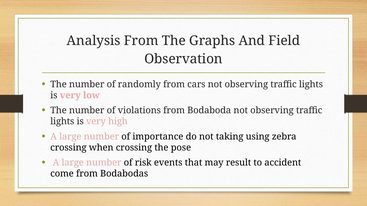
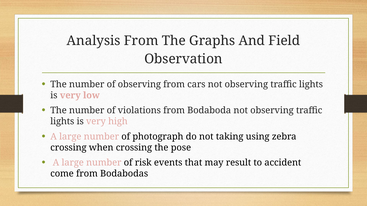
of randomly: randomly -> observing
importance: importance -> photograph
